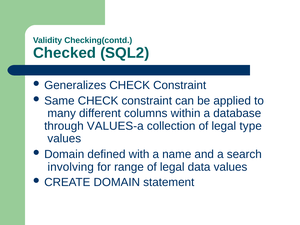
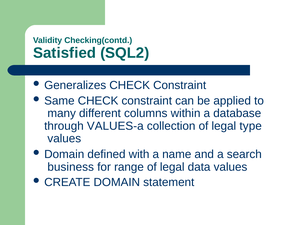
Checked: Checked -> Satisfied
involving: involving -> business
